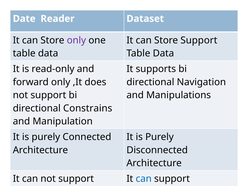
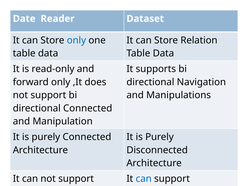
only at (76, 40) colour: purple -> blue
Store Support: Support -> Relation
directional Constrains: Constrains -> Connected
